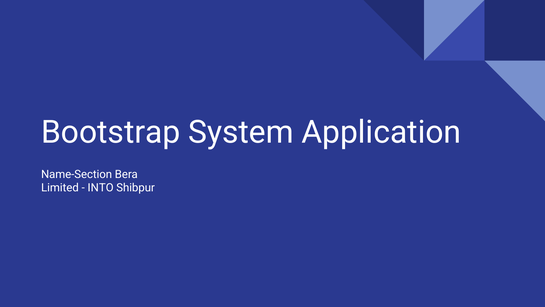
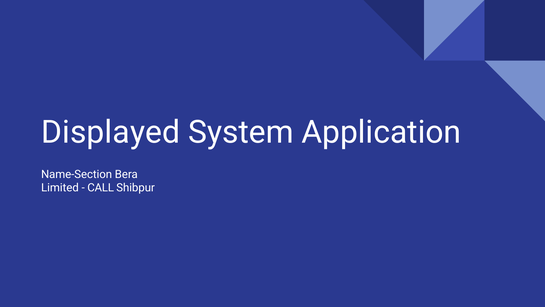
Bootstrap: Bootstrap -> Displayed
INTO: INTO -> CALL
